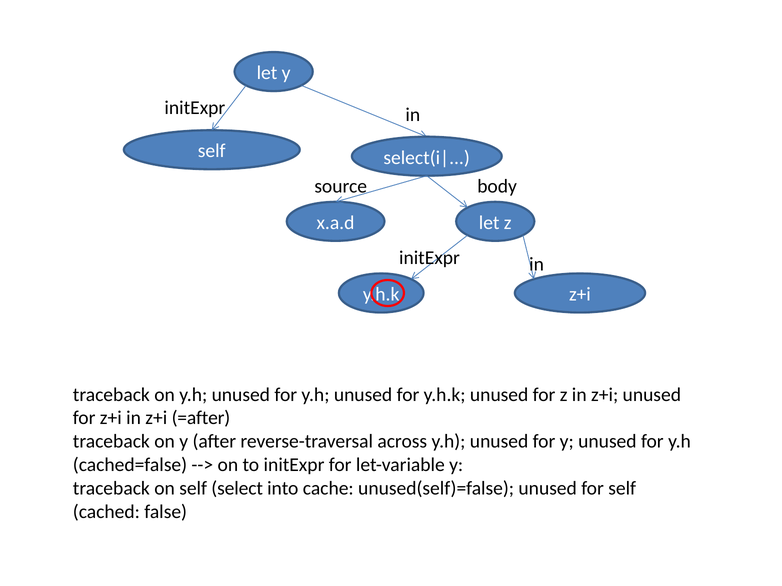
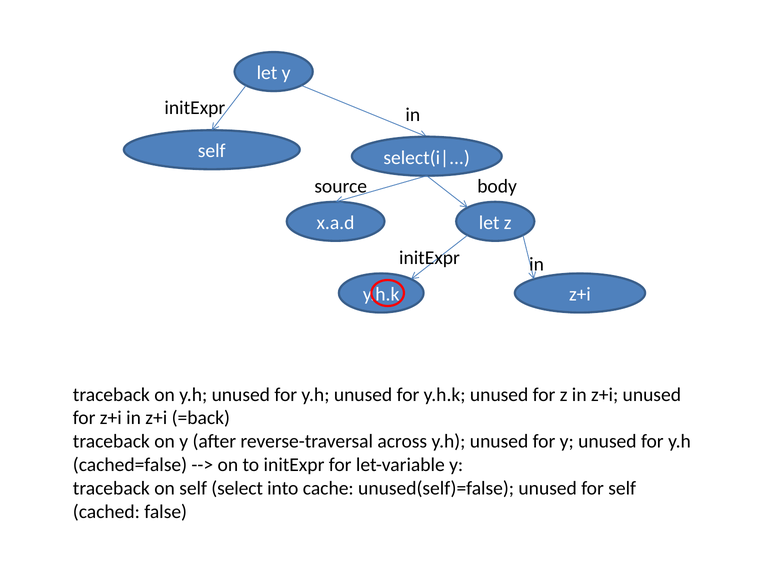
=after: =after -> =back
